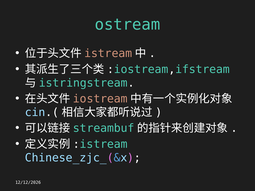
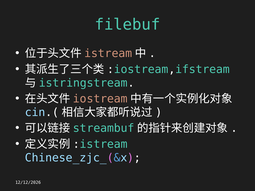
ostream: ostream -> filebuf
